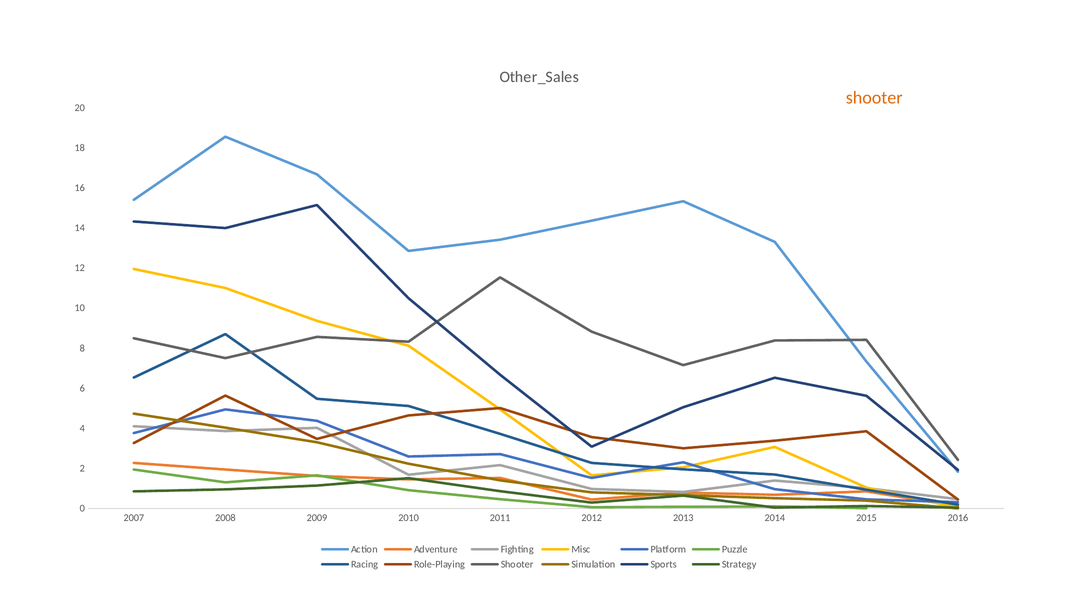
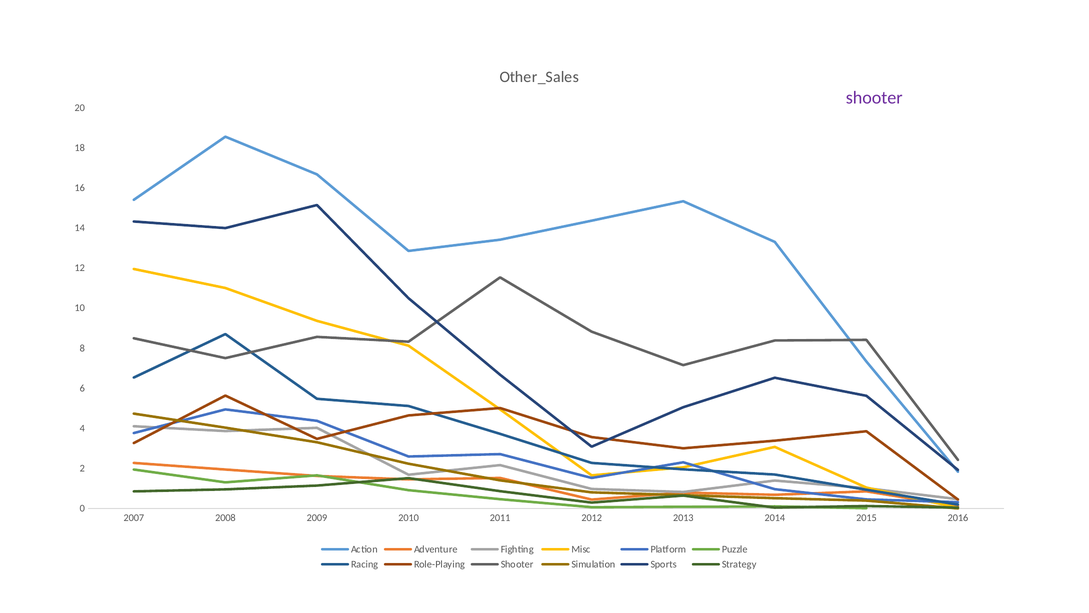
shooter at (874, 98) colour: orange -> purple
